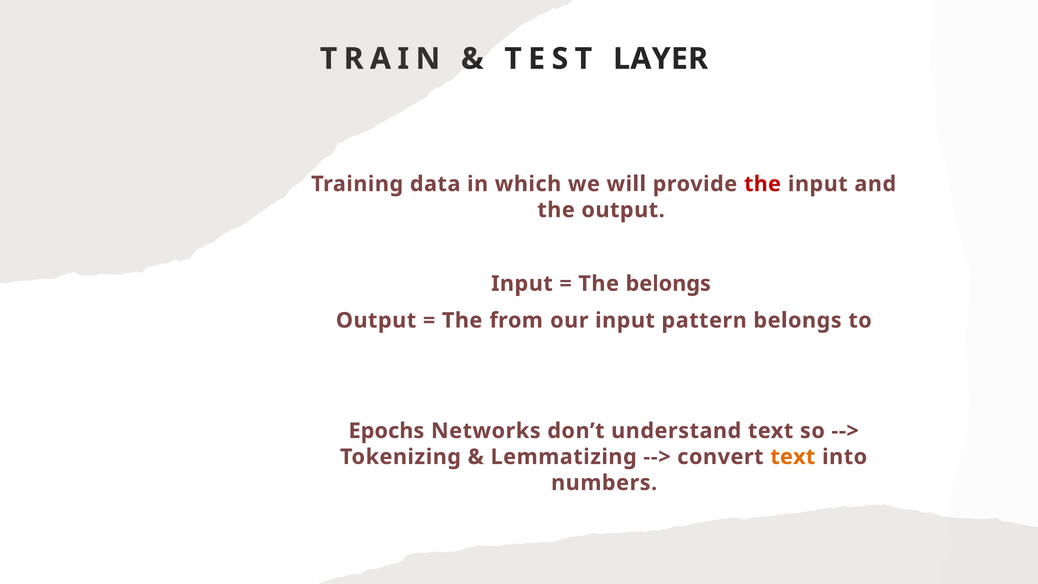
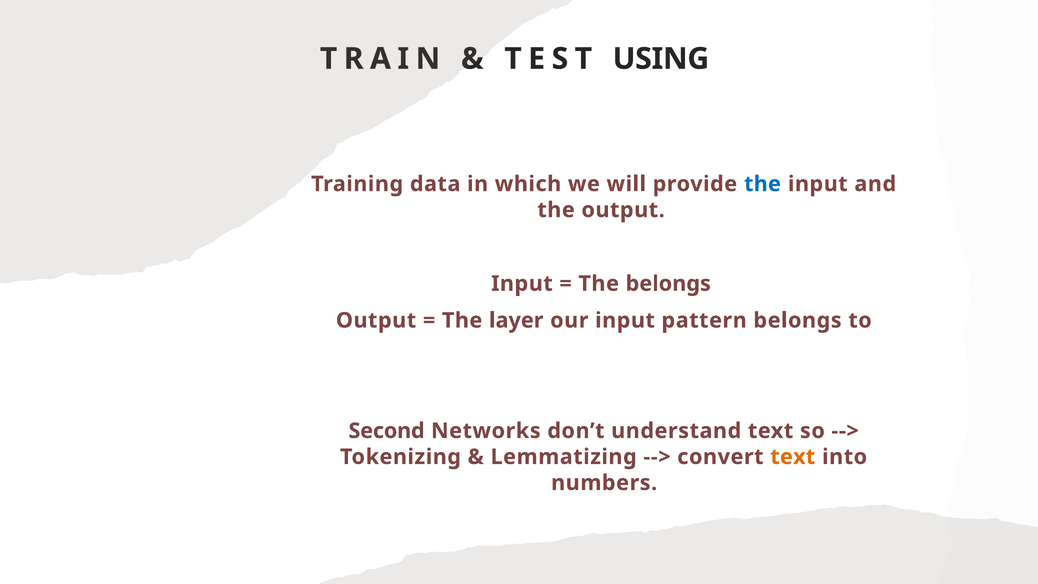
LAYER: LAYER -> USING
the at (763, 184) colour: red -> blue
from: from -> layer
Epochs: Epochs -> Second
